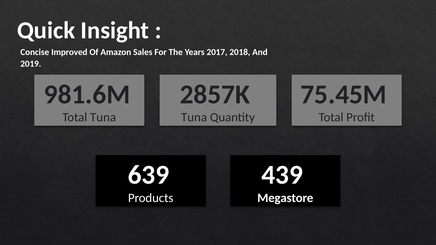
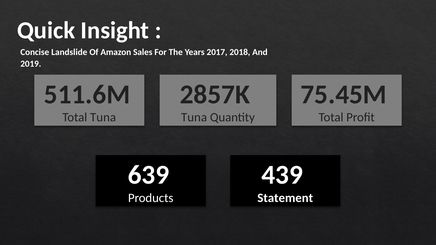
Improved: Improved -> Landslide
981.6M: 981.6M -> 511.6M
Megastore: Megastore -> Statement
